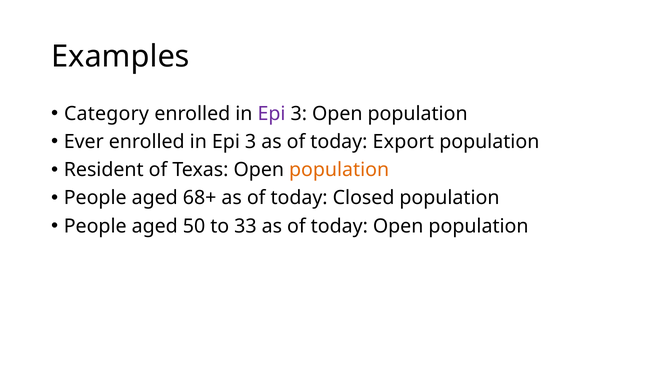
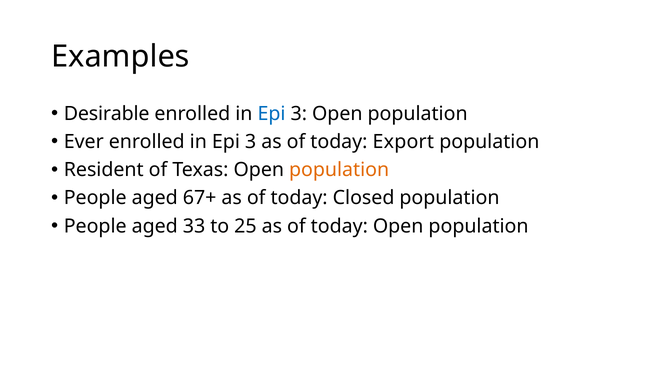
Category: Category -> Desirable
Epi at (272, 114) colour: purple -> blue
68+: 68+ -> 67+
50: 50 -> 33
33: 33 -> 25
